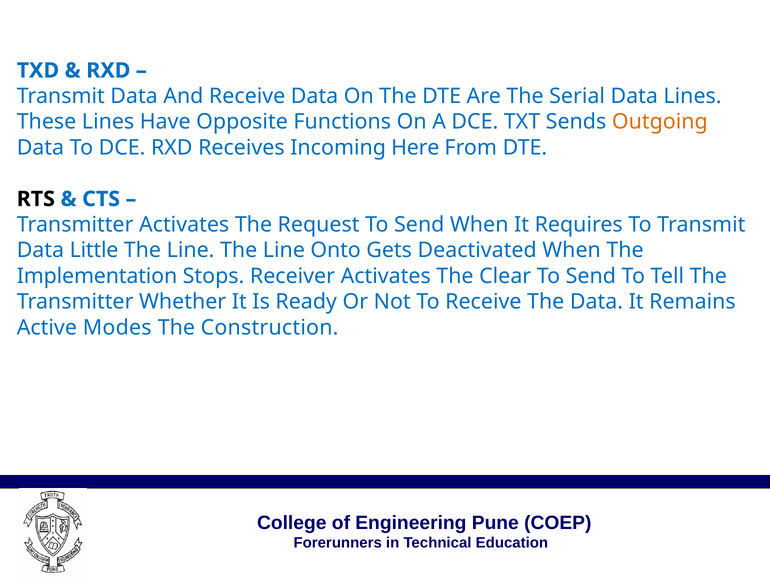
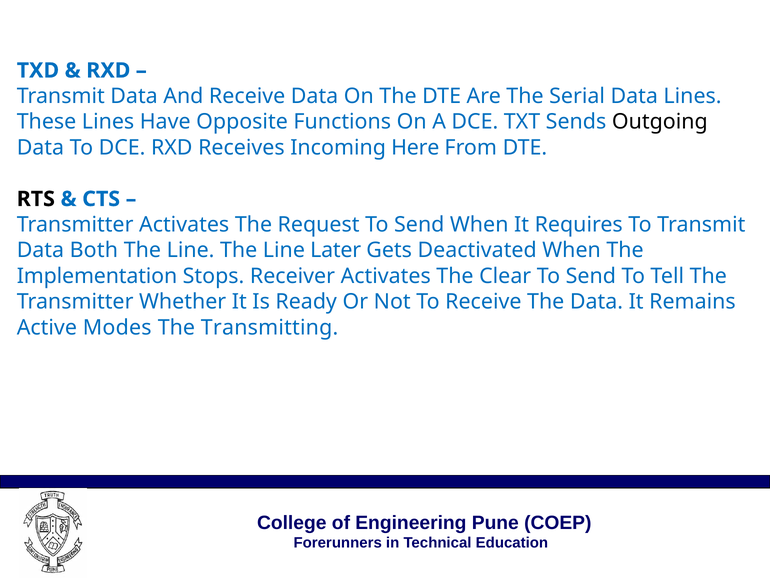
Outgoing colour: orange -> black
Little: Little -> Both
Onto: Onto -> Later
Construction: Construction -> Transmitting
